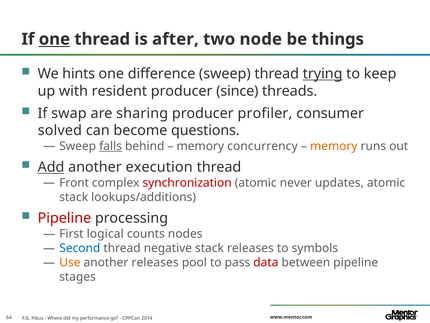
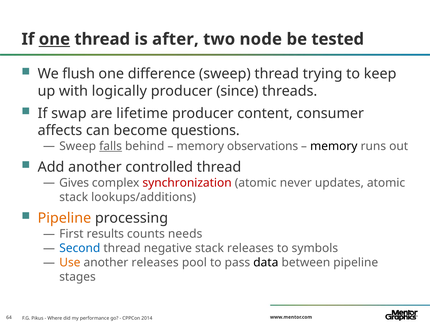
things: things -> tested
hints: hints -> flush
trying underline: present -> none
resident: resident -> logically
sharing: sharing -> lifetime
profiler: profiler -> content
solved: solved -> affects
concurrency: concurrency -> observations
memory at (334, 146) colour: orange -> black
Add underline: present -> none
execution: execution -> controlled
Front: Front -> Gives
Pipeline at (64, 218) colour: red -> orange
logical: logical -> results
nodes: nodes -> needs
data colour: red -> black
